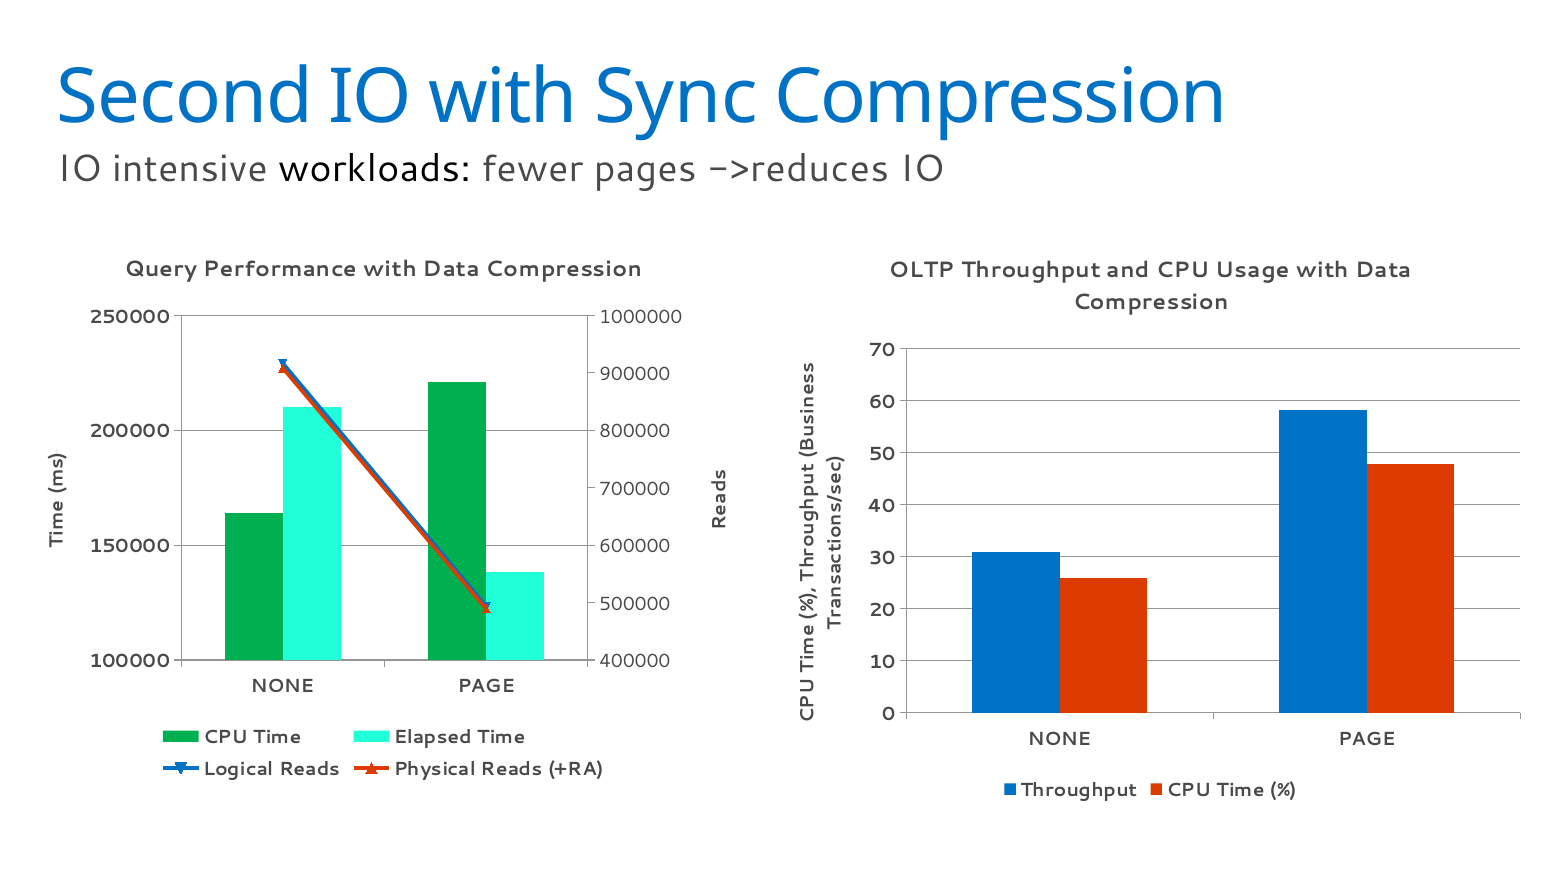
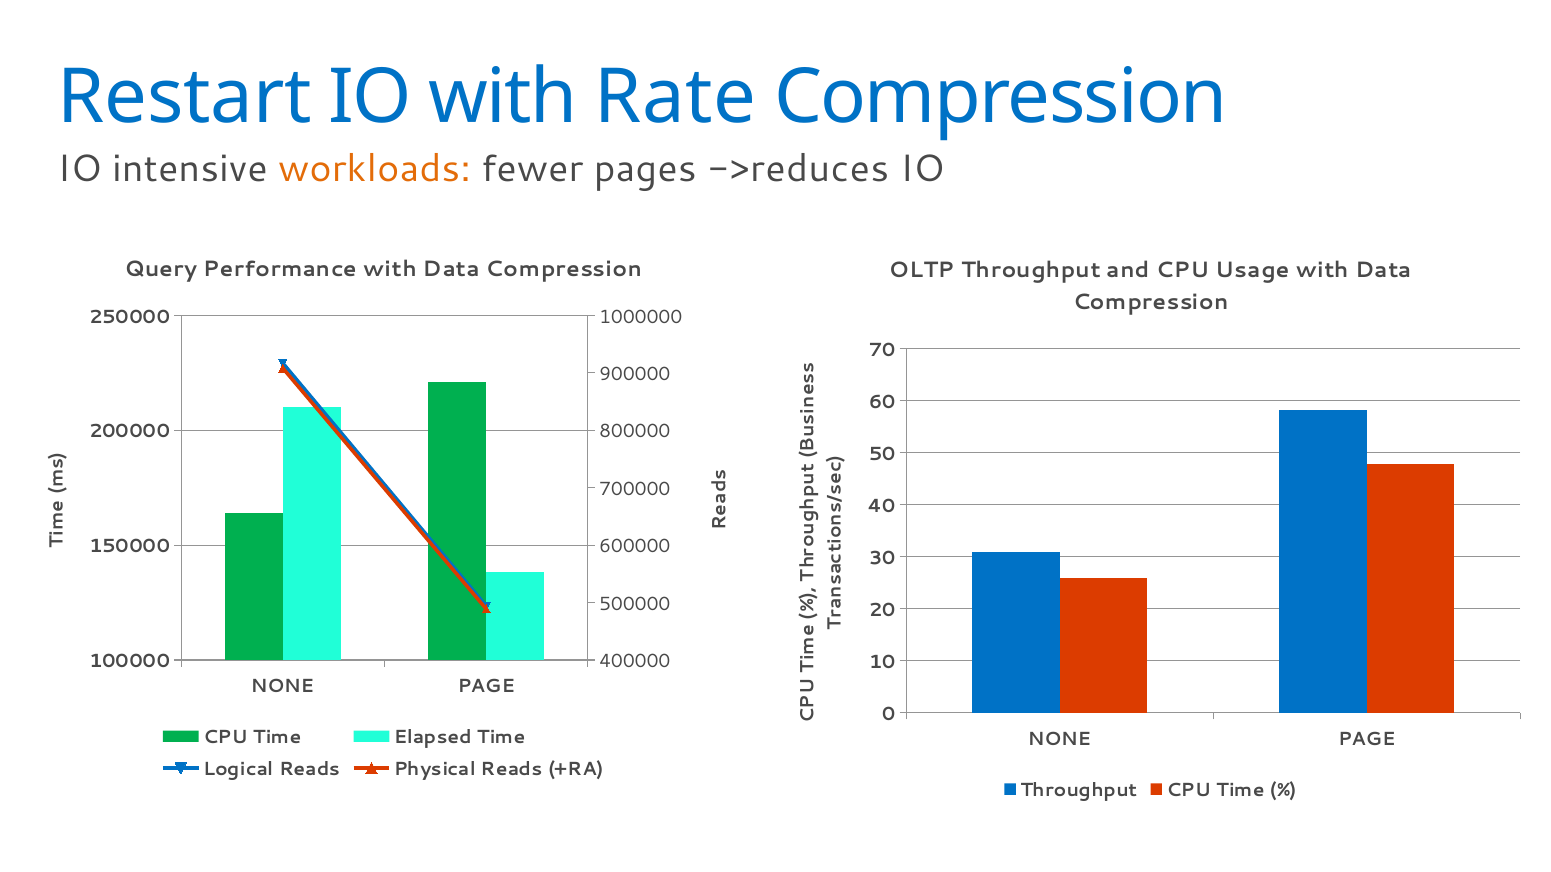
Second: Second -> Restart
Sync: Sync -> Rate
workloads colour: black -> orange
